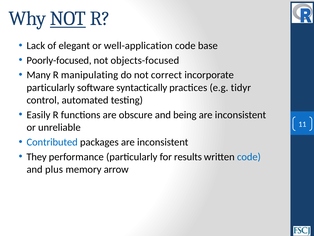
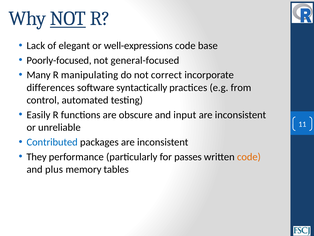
well-application: well-application -> well-expressions
objects-focused: objects-focused -> general-focused
particularly at (51, 87): particularly -> differences
tidyr: tidyr -> from
being: being -> input
results: results -> passes
code at (249, 156) colour: blue -> orange
arrow: arrow -> tables
